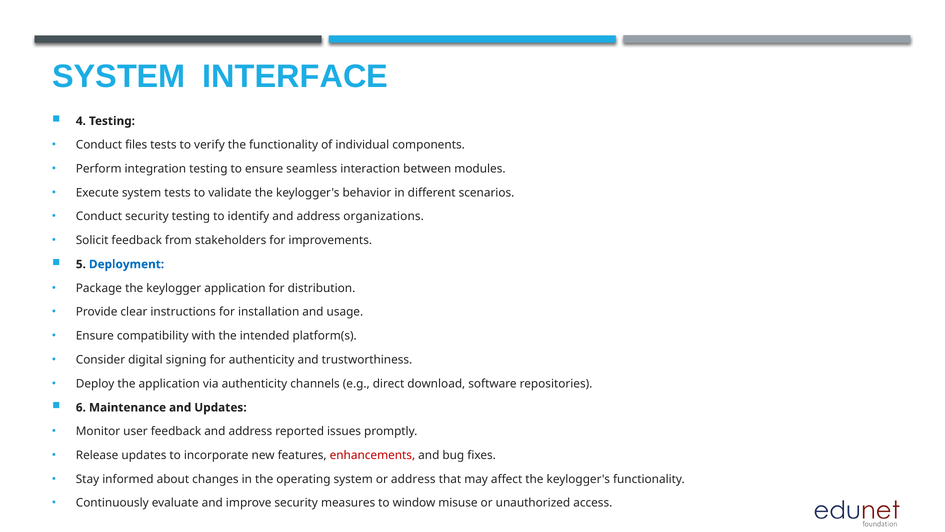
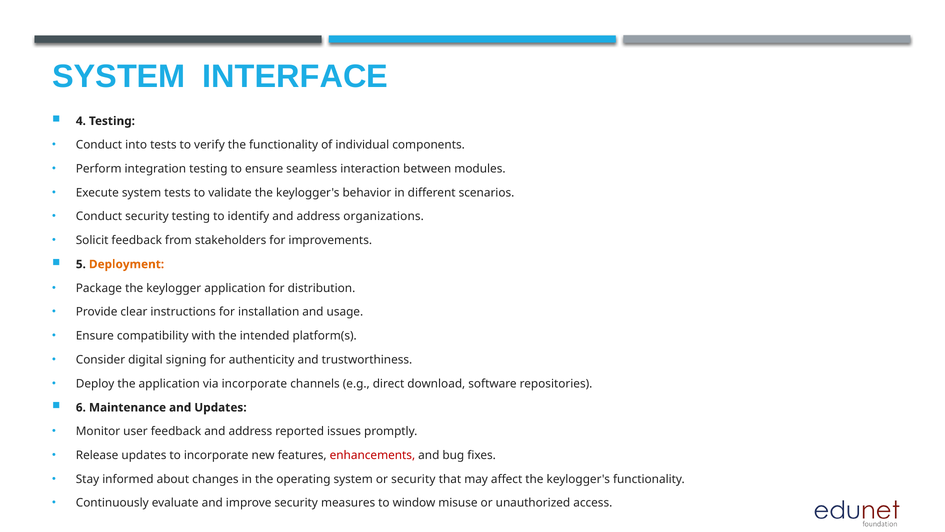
files: files -> into
Deployment colour: blue -> orange
via authenticity: authenticity -> incorporate
or address: address -> security
